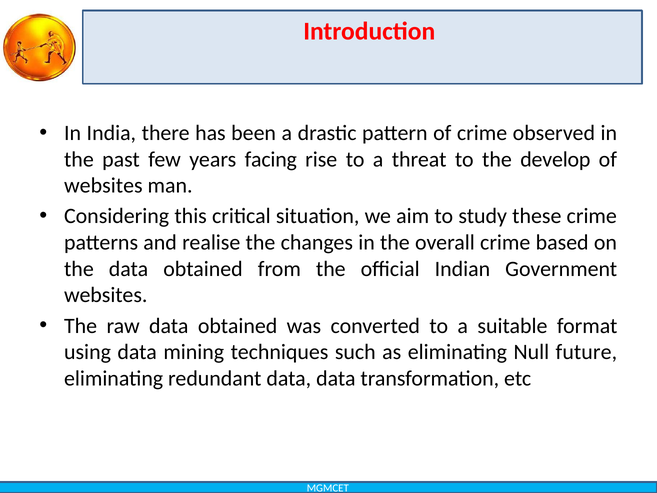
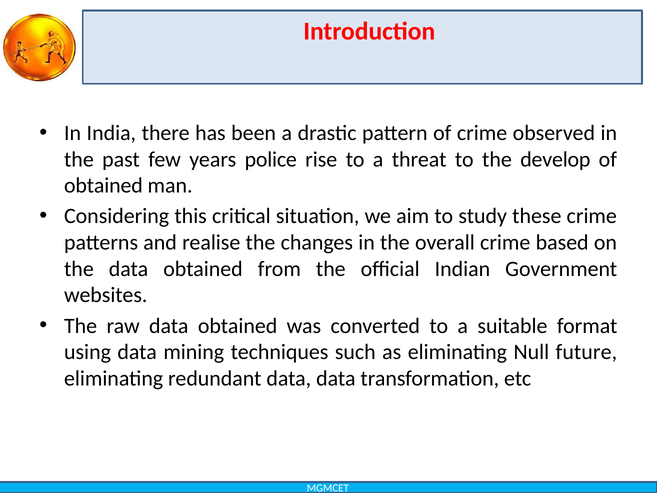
facing: facing -> police
websites at (103, 185): websites -> obtained
